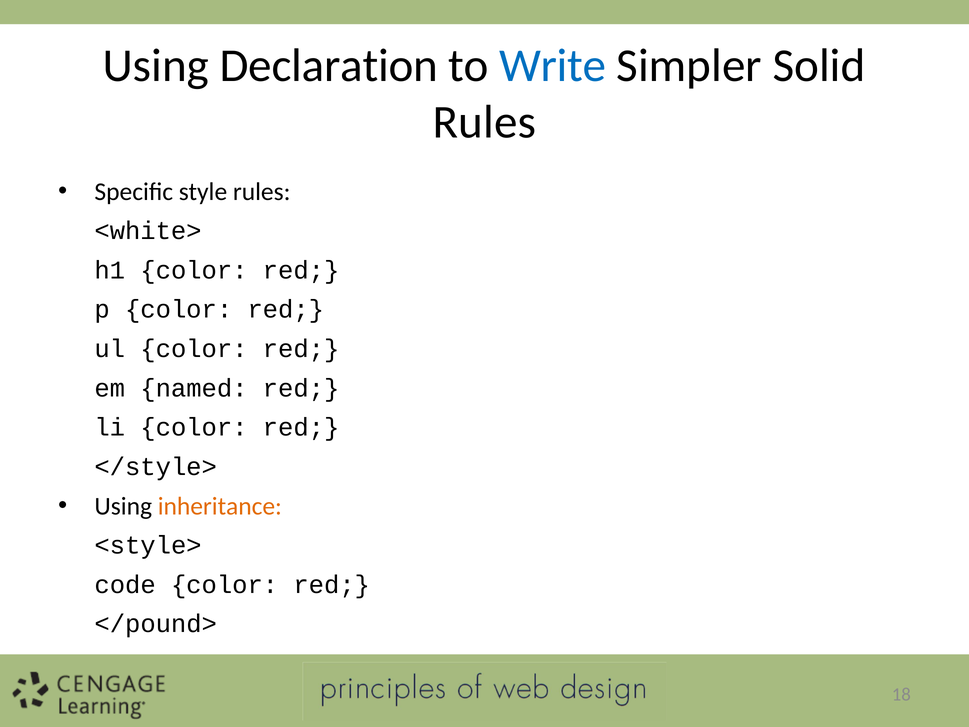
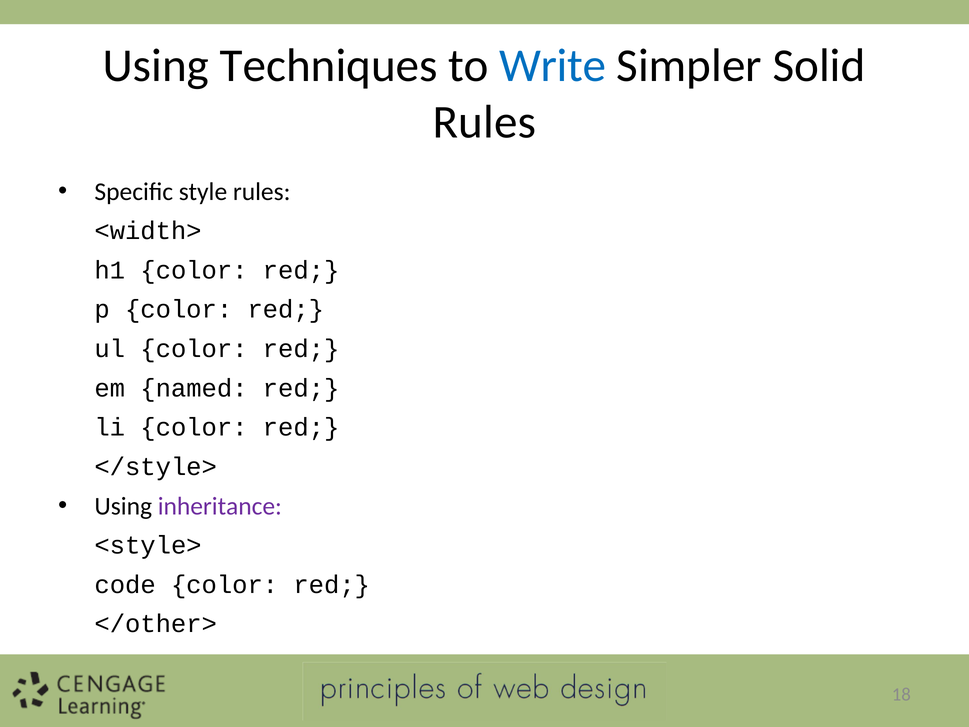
Declaration: Declaration -> Techniques
<white>: <white> -> <width>
inheritance colour: orange -> purple
</pound>: </pound> -> </other>
